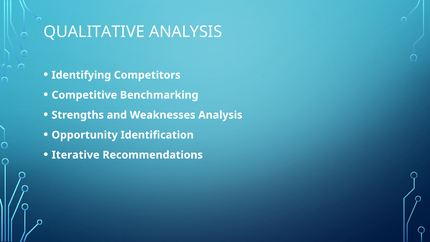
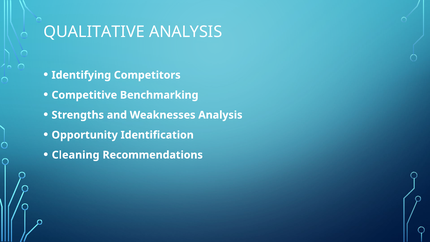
Iterative: Iterative -> Cleaning
